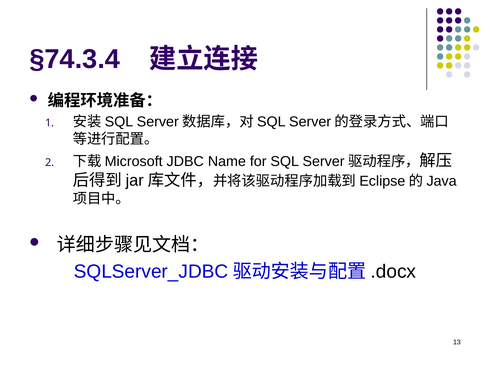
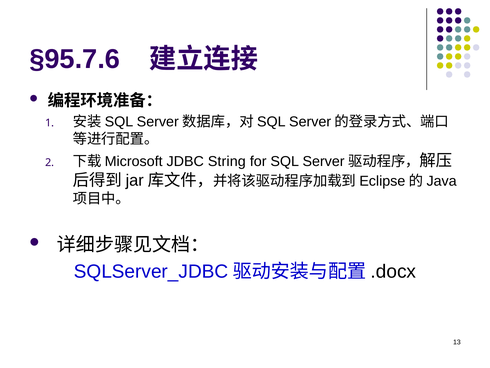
§74.3.4: §74.3.4 -> §95.7.6
Name: Name -> String
